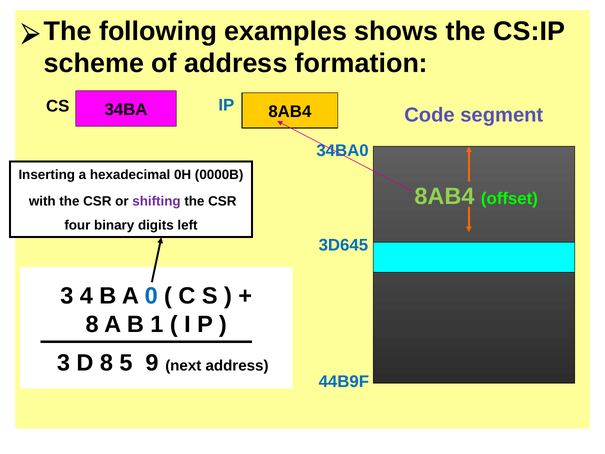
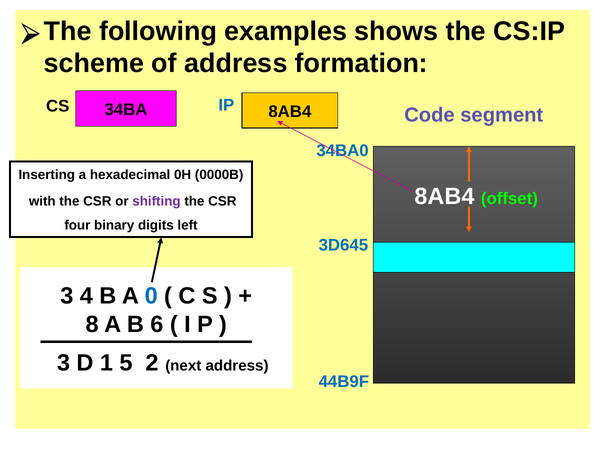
8AB4 at (444, 196) colour: light green -> white
1: 1 -> 6
D 8: 8 -> 1
9: 9 -> 2
